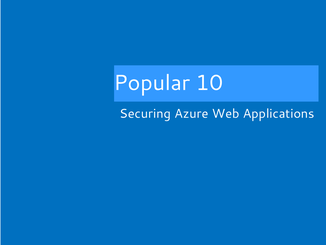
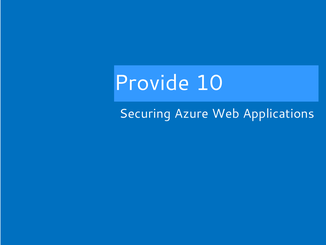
Popular: Popular -> Provide
